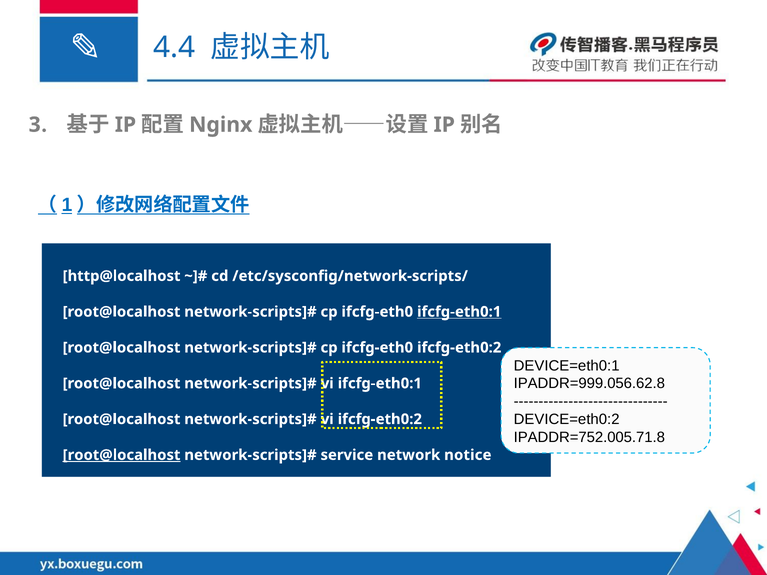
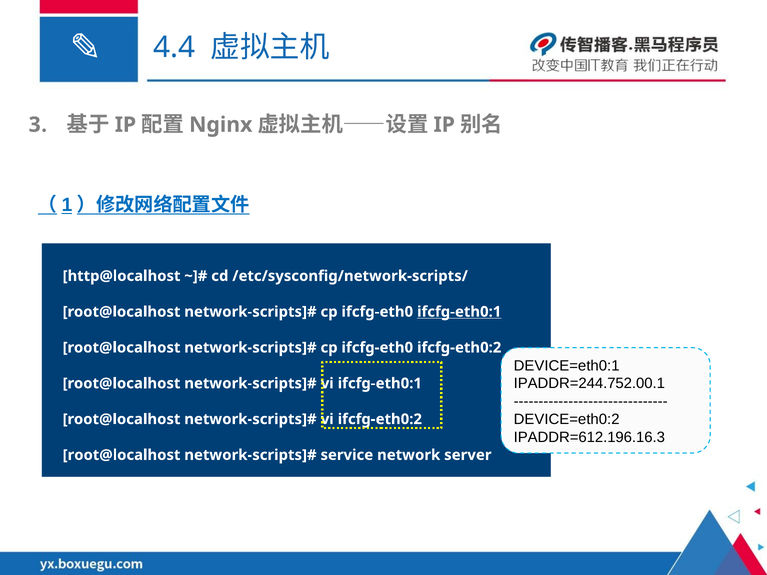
IPADDR=999.056.62.8: IPADDR=999.056.62.8 -> IPADDR=244.752.00.1
IPADDR=752.005.71.8: IPADDR=752.005.71.8 -> IPADDR=612.196.16.3
root@localhost at (122, 455) underline: present -> none
notice: notice -> server
